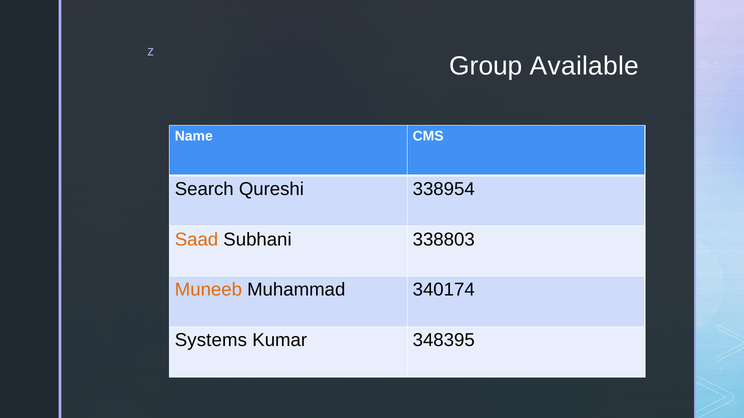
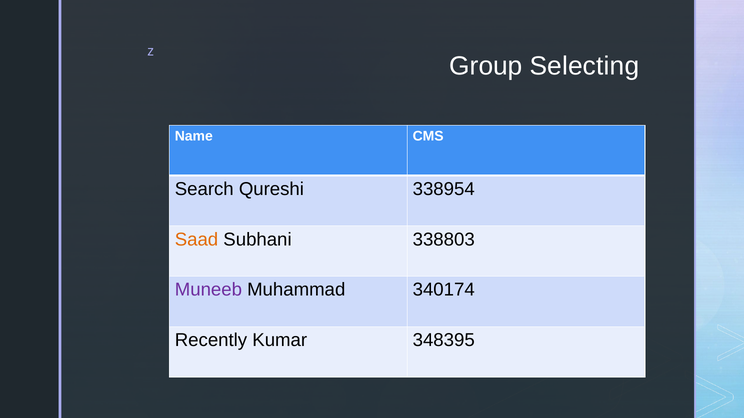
Available: Available -> Selecting
Muneeb colour: orange -> purple
Systems: Systems -> Recently
